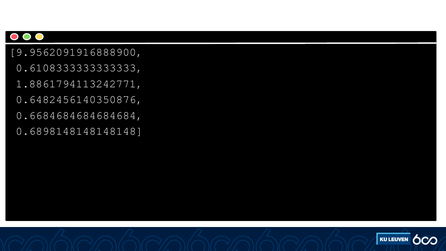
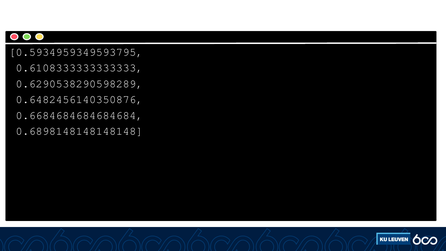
9.9562091916888900: 9.9562091916888900 -> 0.5934959349593795
1.8861794113242771: 1.8861794113242771 -> 0.6290538290598289
